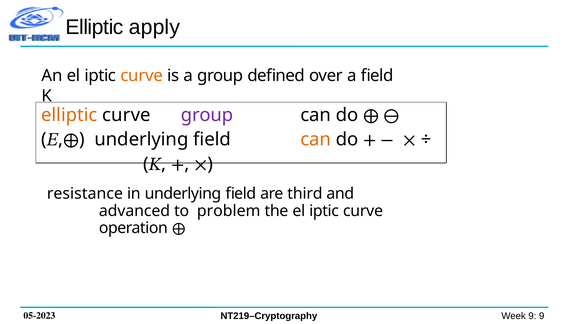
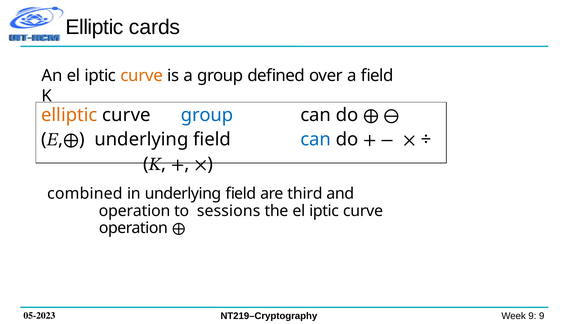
apply: apply -> cards
group at (207, 115) colour: purple -> blue
can at (316, 140) colour: orange -> blue
resistance: resistance -> combined
advanced at (134, 211): advanced -> operation
problem: problem -> sessions
